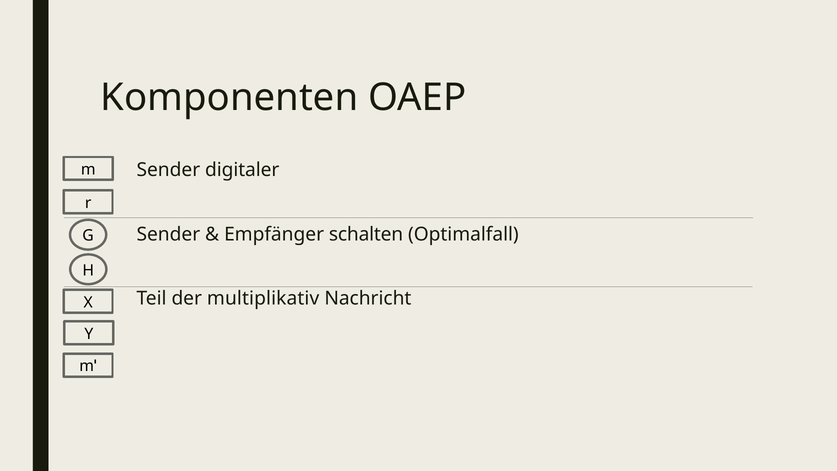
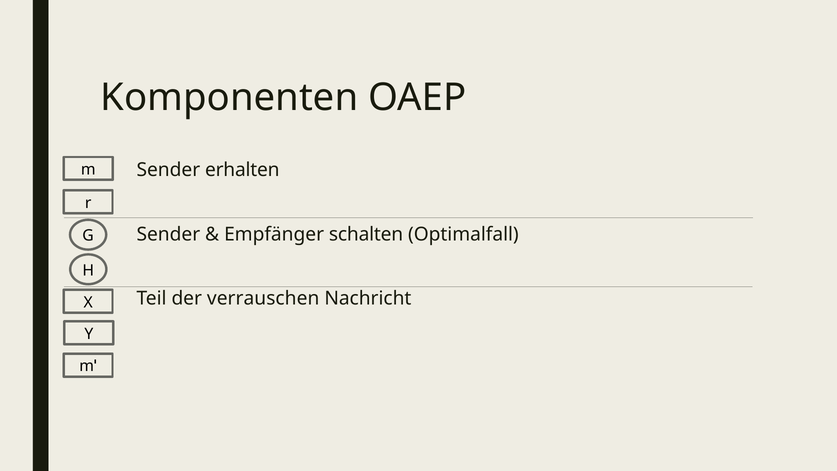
digitaler: digitaler -> erhalten
multiplikativ: multiplikativ -> verrauschen
